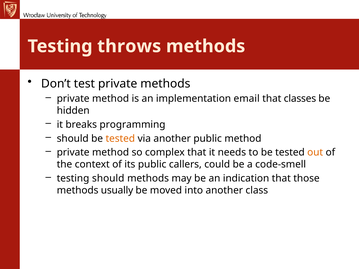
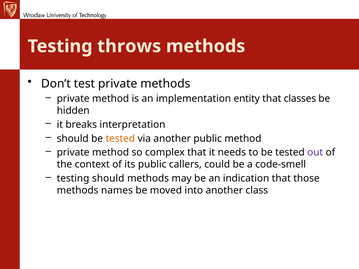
email: email -> entity
programming: programming -> interpretation
out colour: orange -> purple
usually: usually -> names
